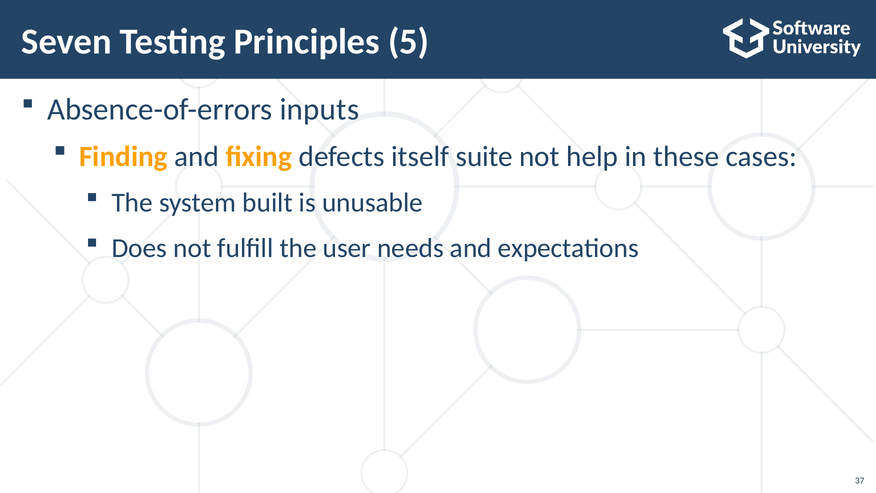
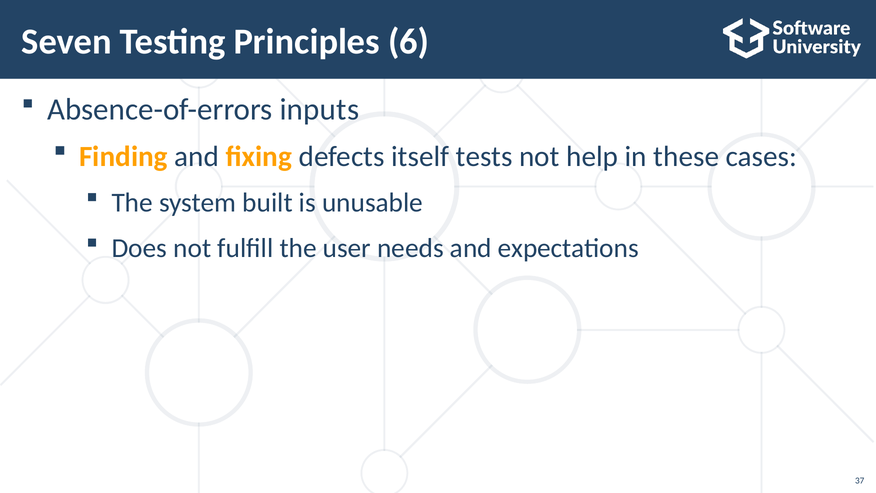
5: 5 -> 6
suite: suite -> tests
